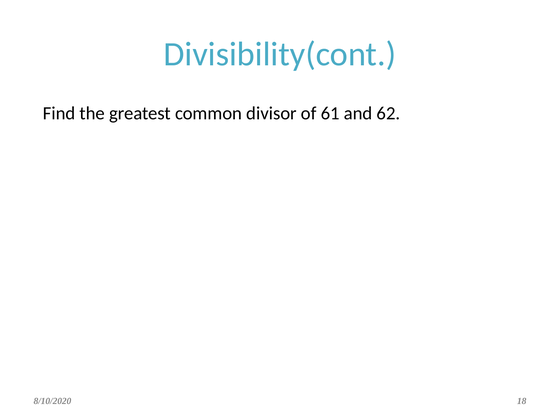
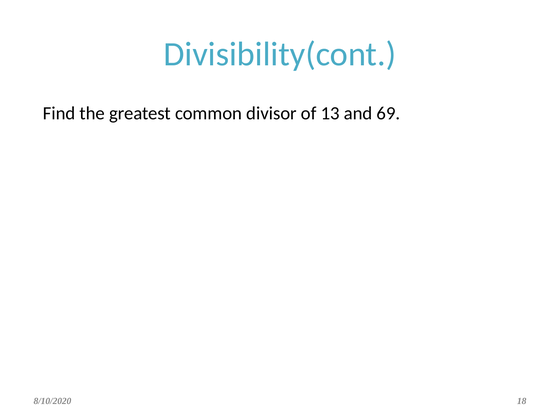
61: 61 -> 13
62: 62 -> 69
